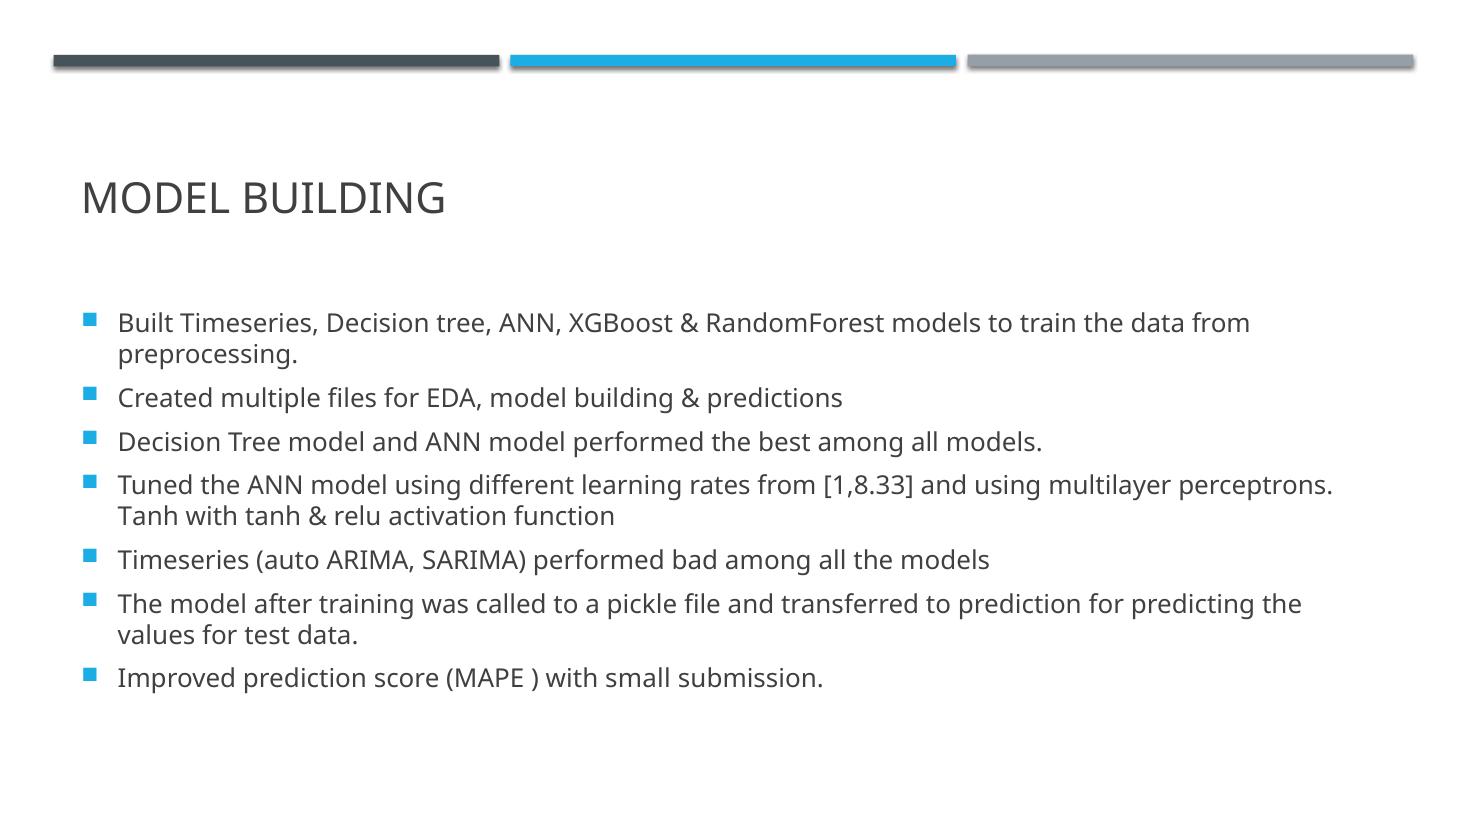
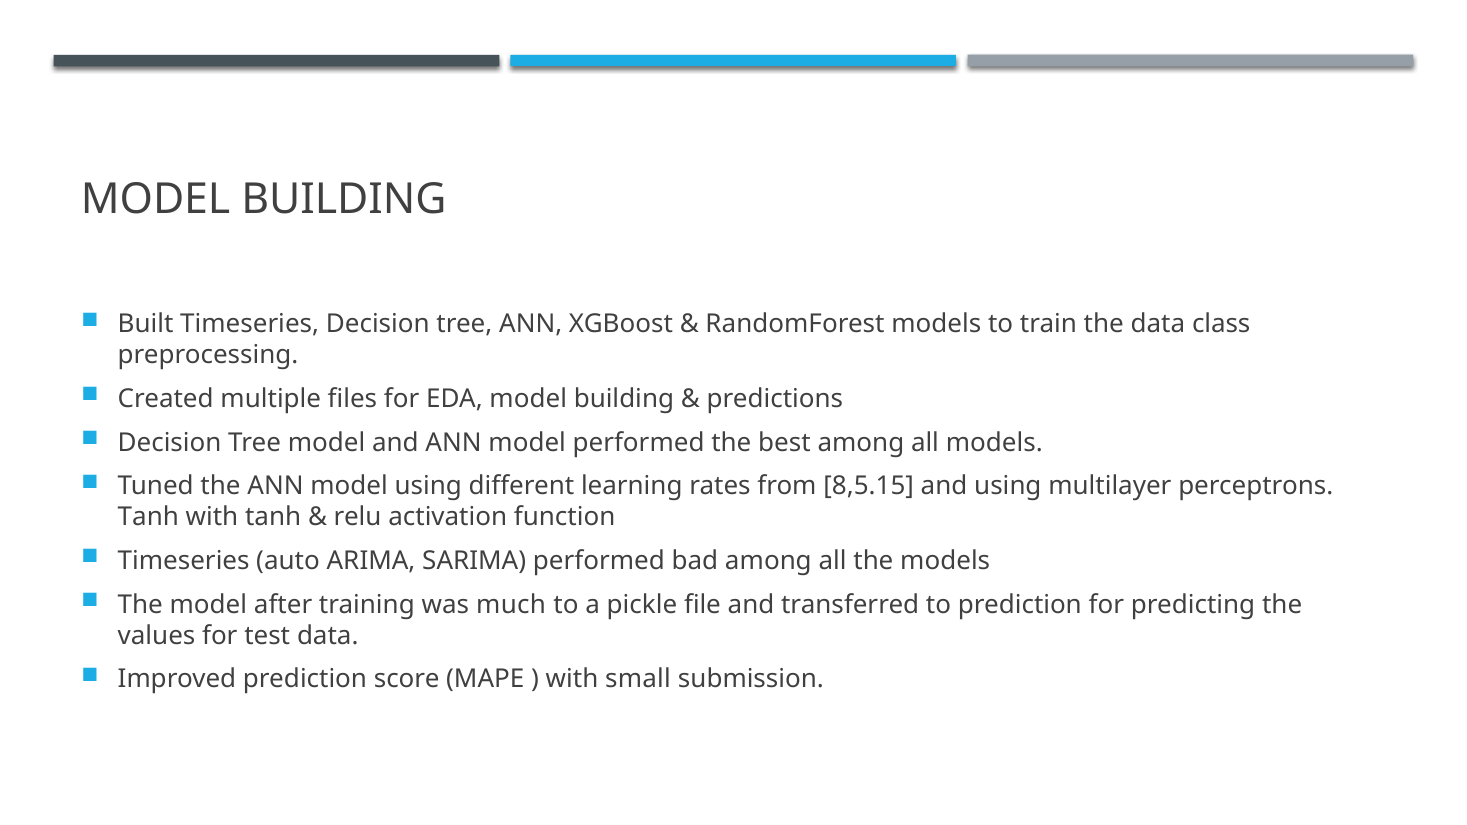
data from: from -> class
1,8.33: 1,8.33 -> 8,5.15
called: called -> much
